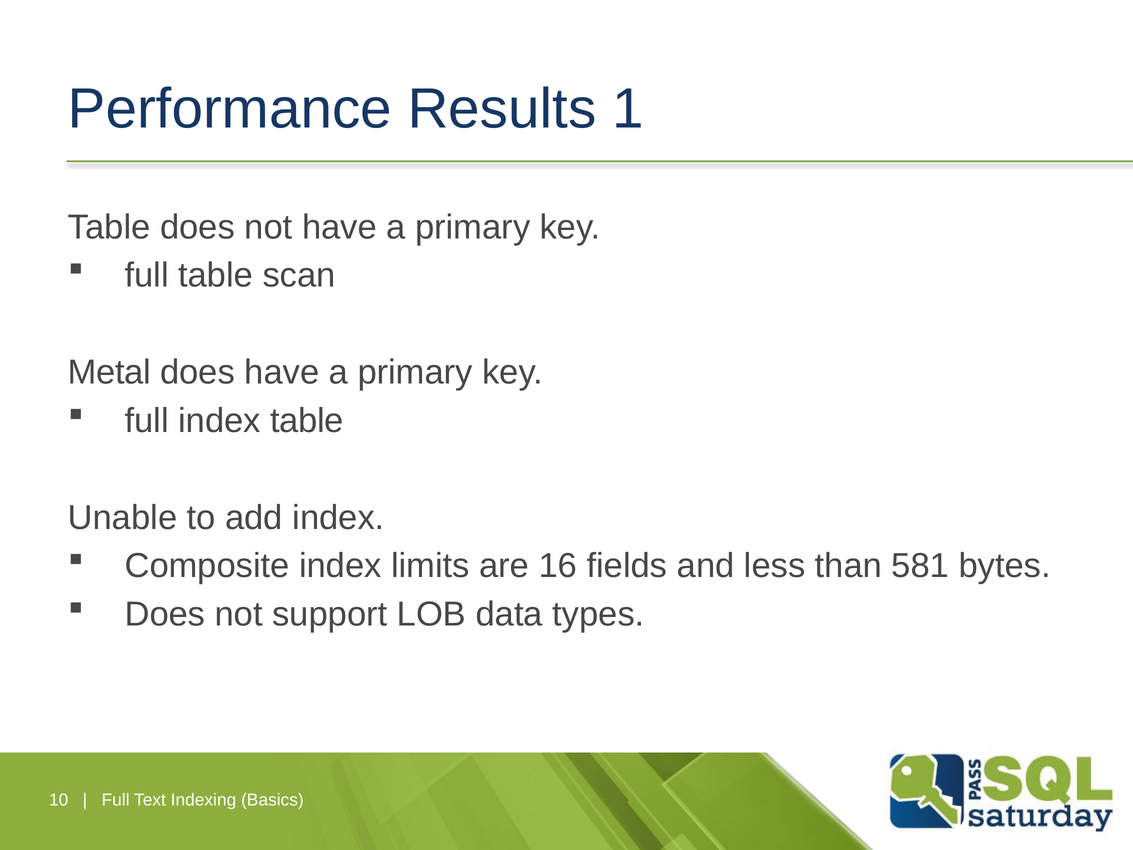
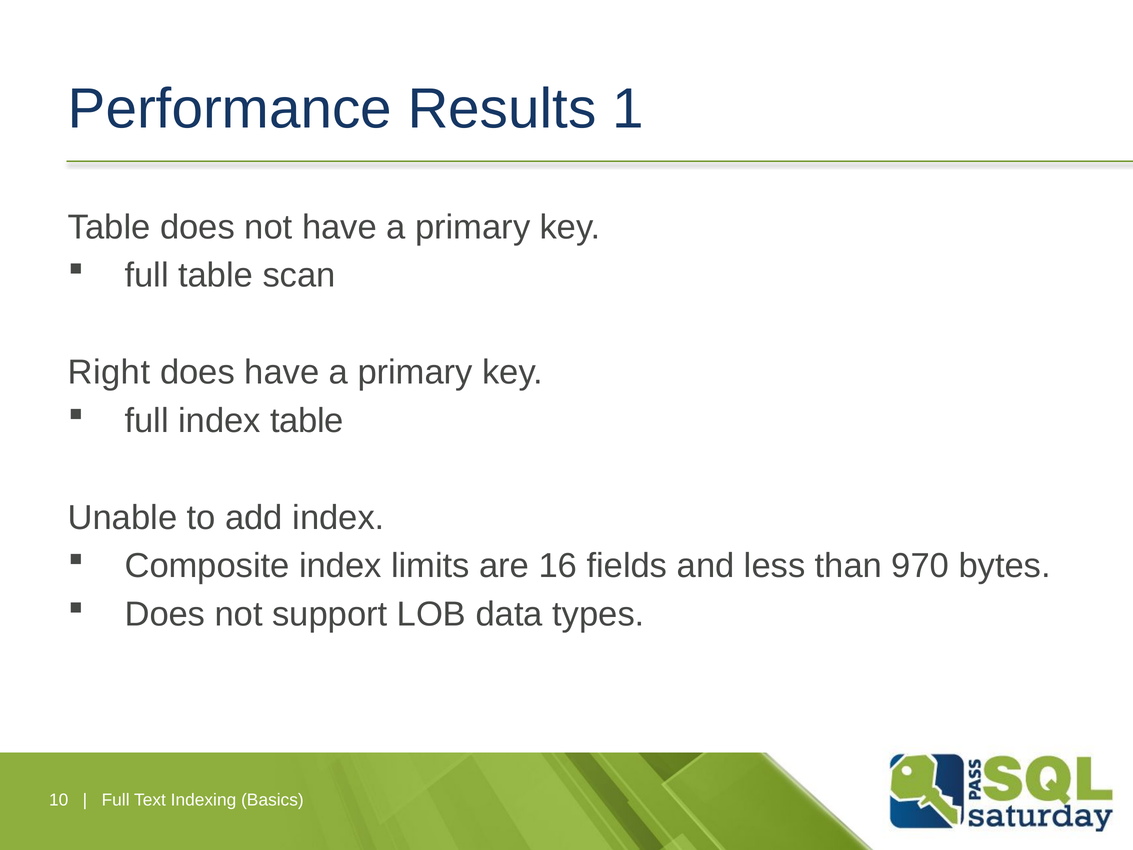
Metal: Metal -> Right
581: 581 -> 970
